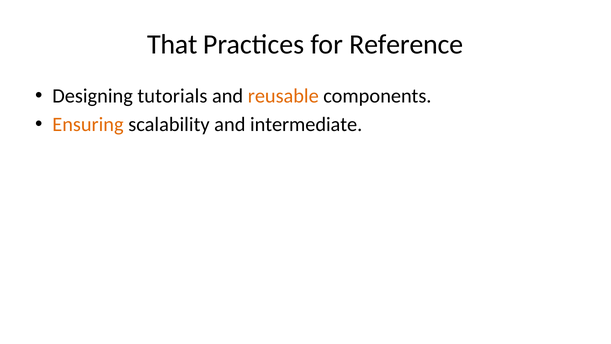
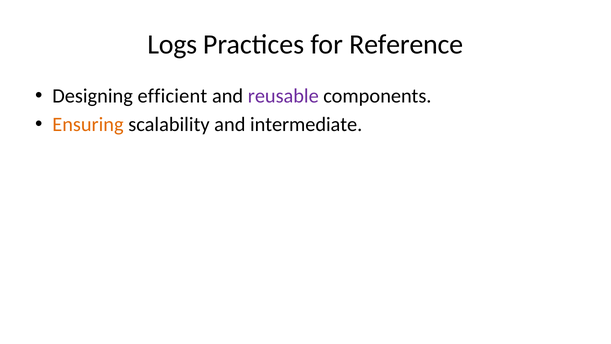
That: That -> Logs
tutorials: tutorials -> efficient
reusable colour: orange -> purple
